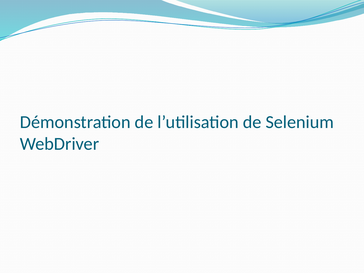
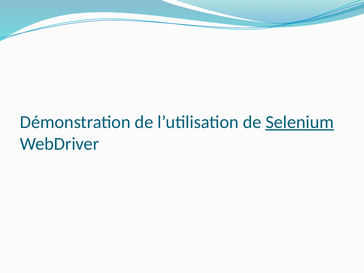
Selenium underline: none -> present
